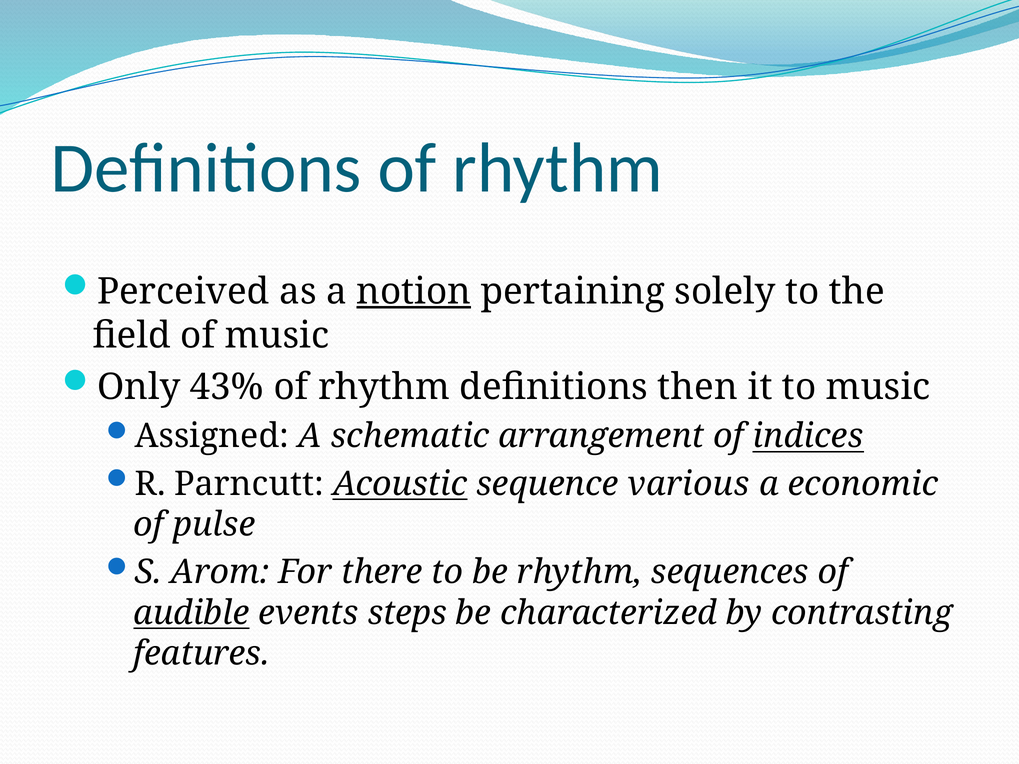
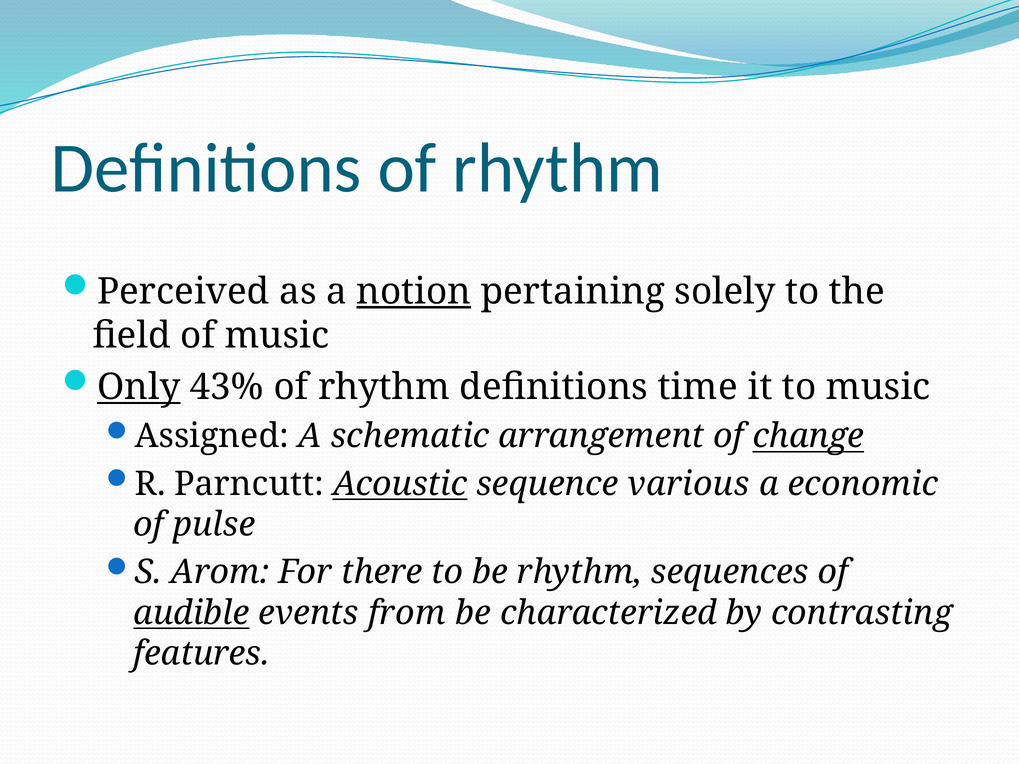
Only underline: none -> present
then: then -> time
indices: indices -> change
steps: steps -> from
